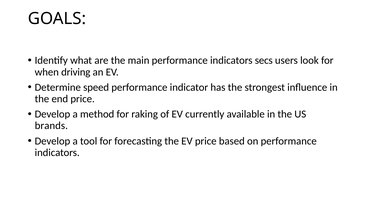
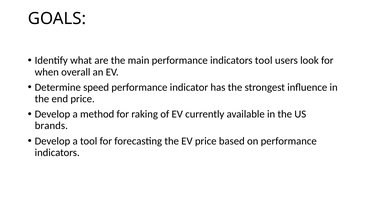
indicators secs: secs -> tool
driving: driving -> overall
